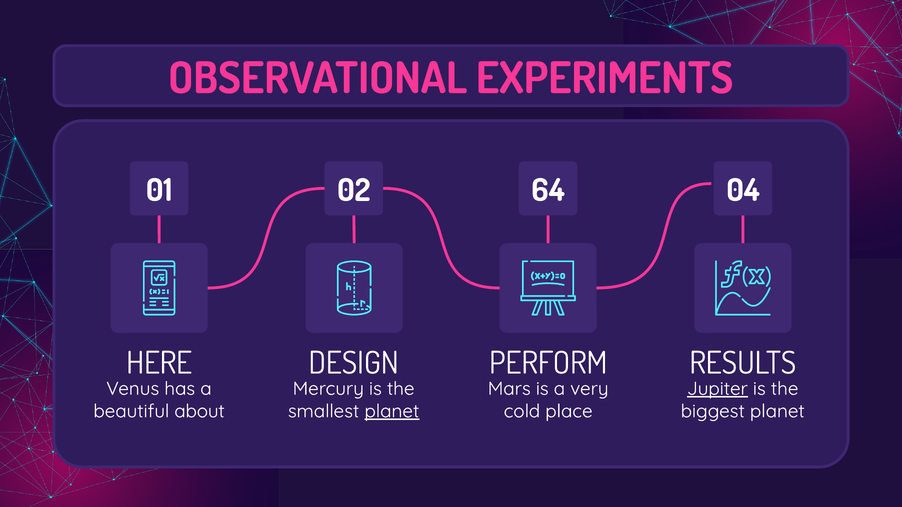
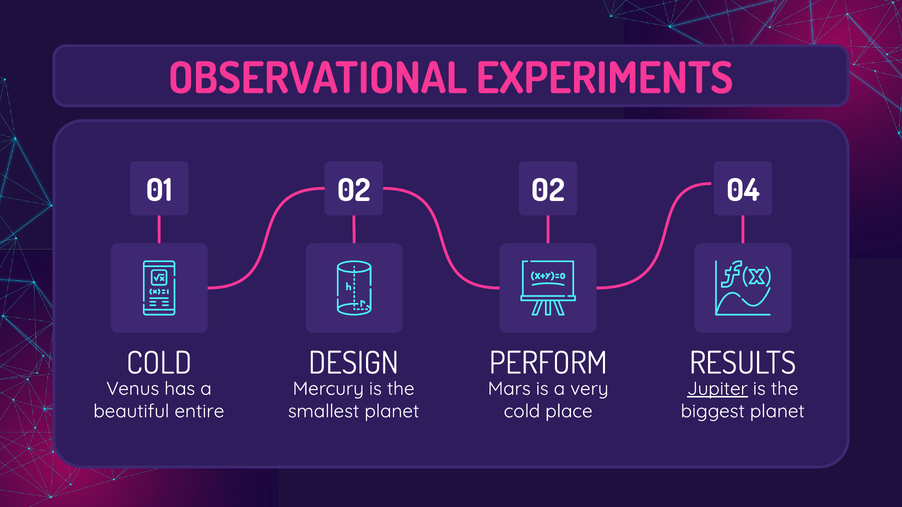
02 64: 64 -> 02
HERE at (159, 364): HERE -> COLD
about: about -> entire
planet at (392, 411) underline: present -> none
